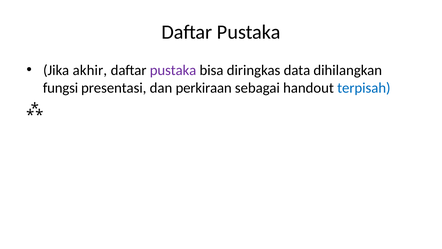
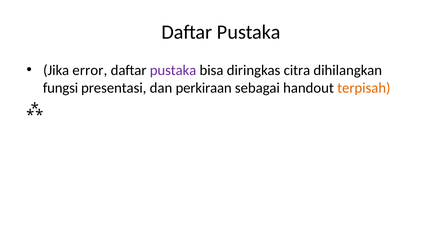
akhir: akhir -> error
data: data -> citra
terpisah colour: blue -> orange
